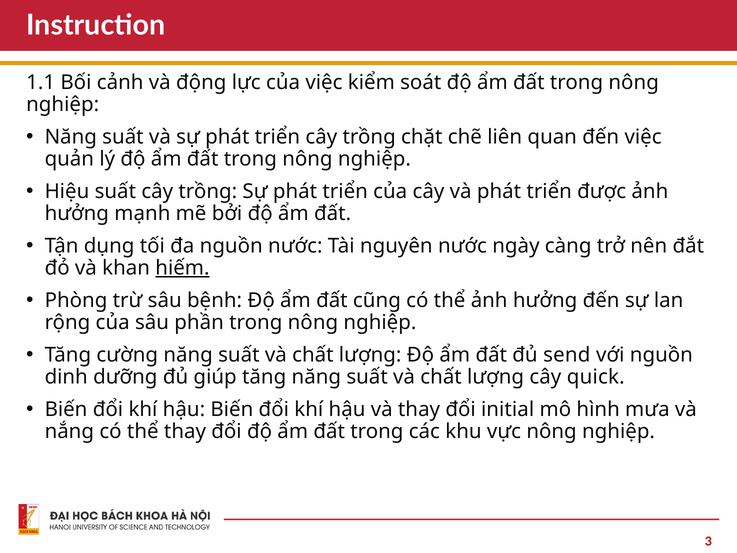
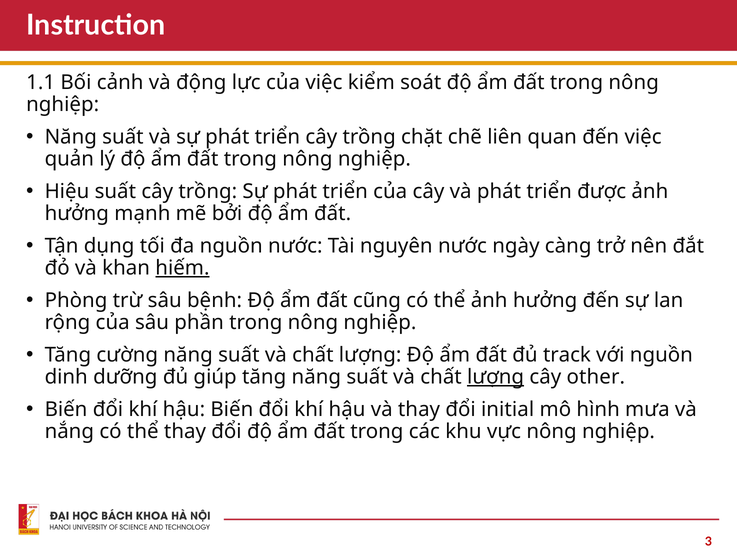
send: send -> track
lượng at (496, 377) underline: none -> present
quick: quick -> other
